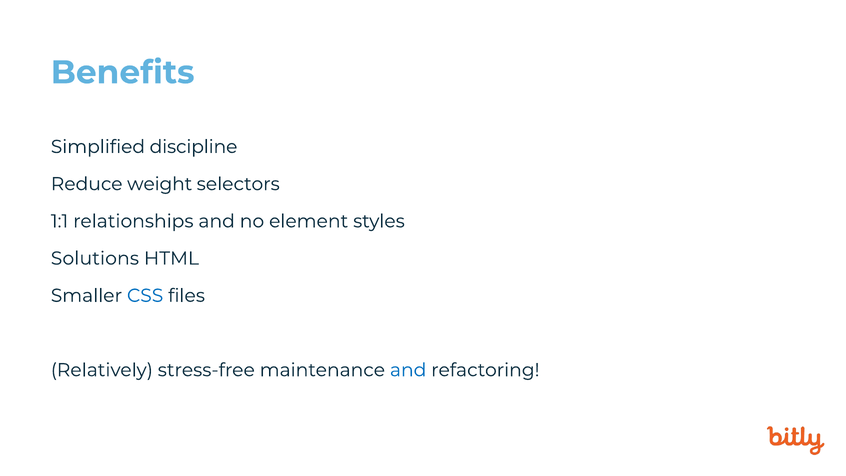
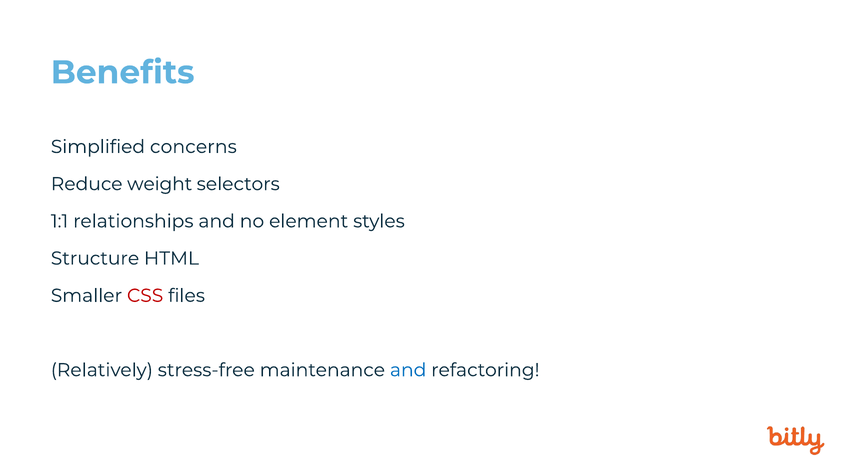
discipline: discipline -> concerns
Solutions: Solutions -> Structure
CSS colour: blue -> red
